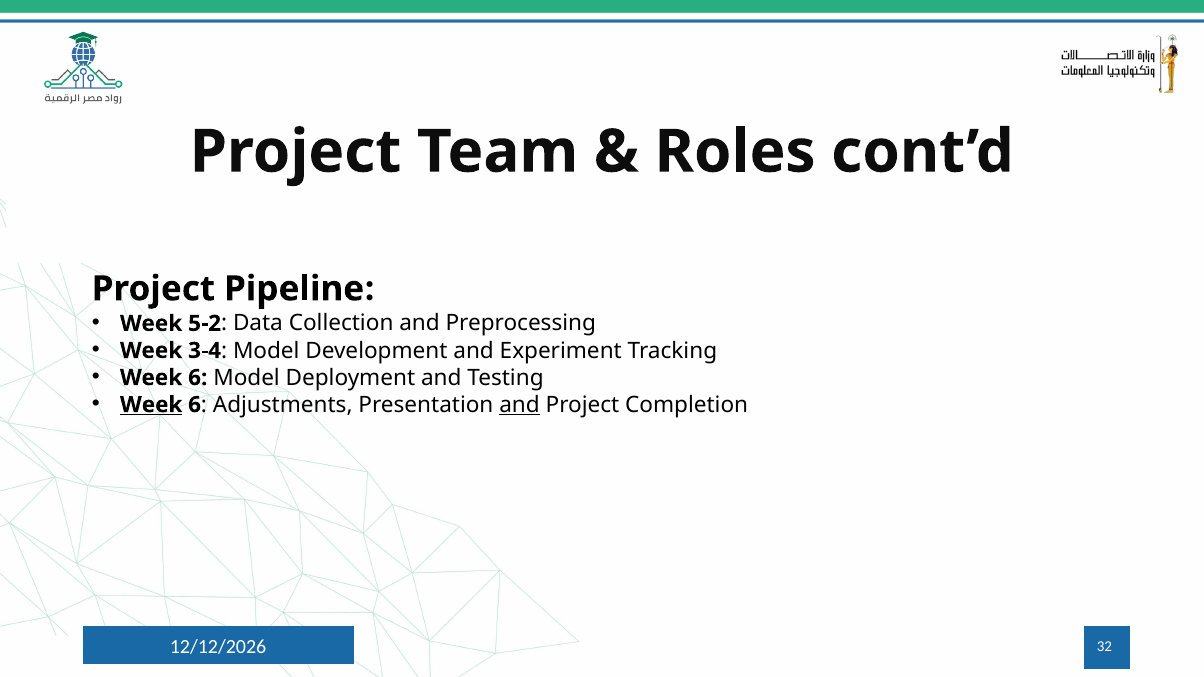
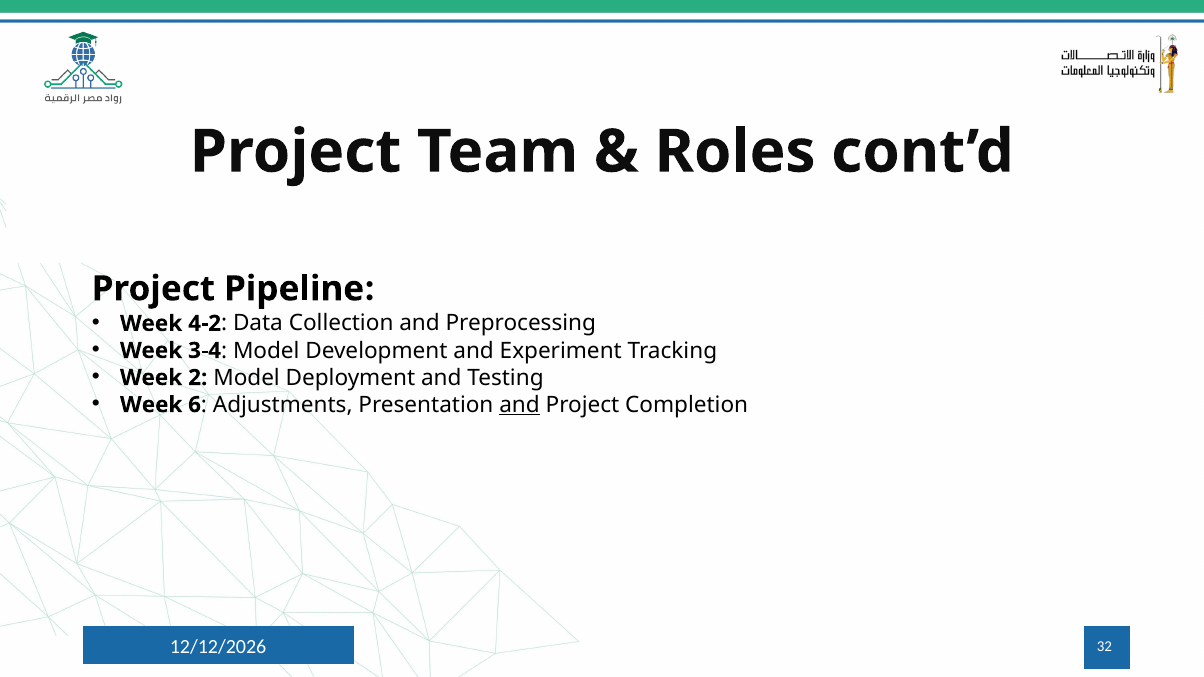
5-2: 5-2 -> 4-2
6 at (198, 378): 6 -> 2
Week at (151, 405) underline: present -> none
